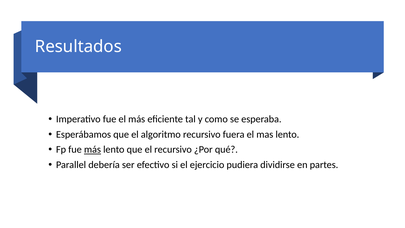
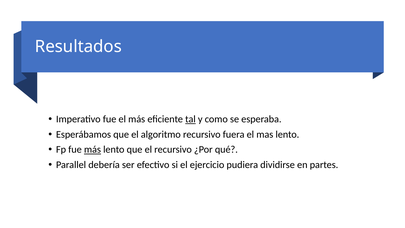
tal underline: none -> present
